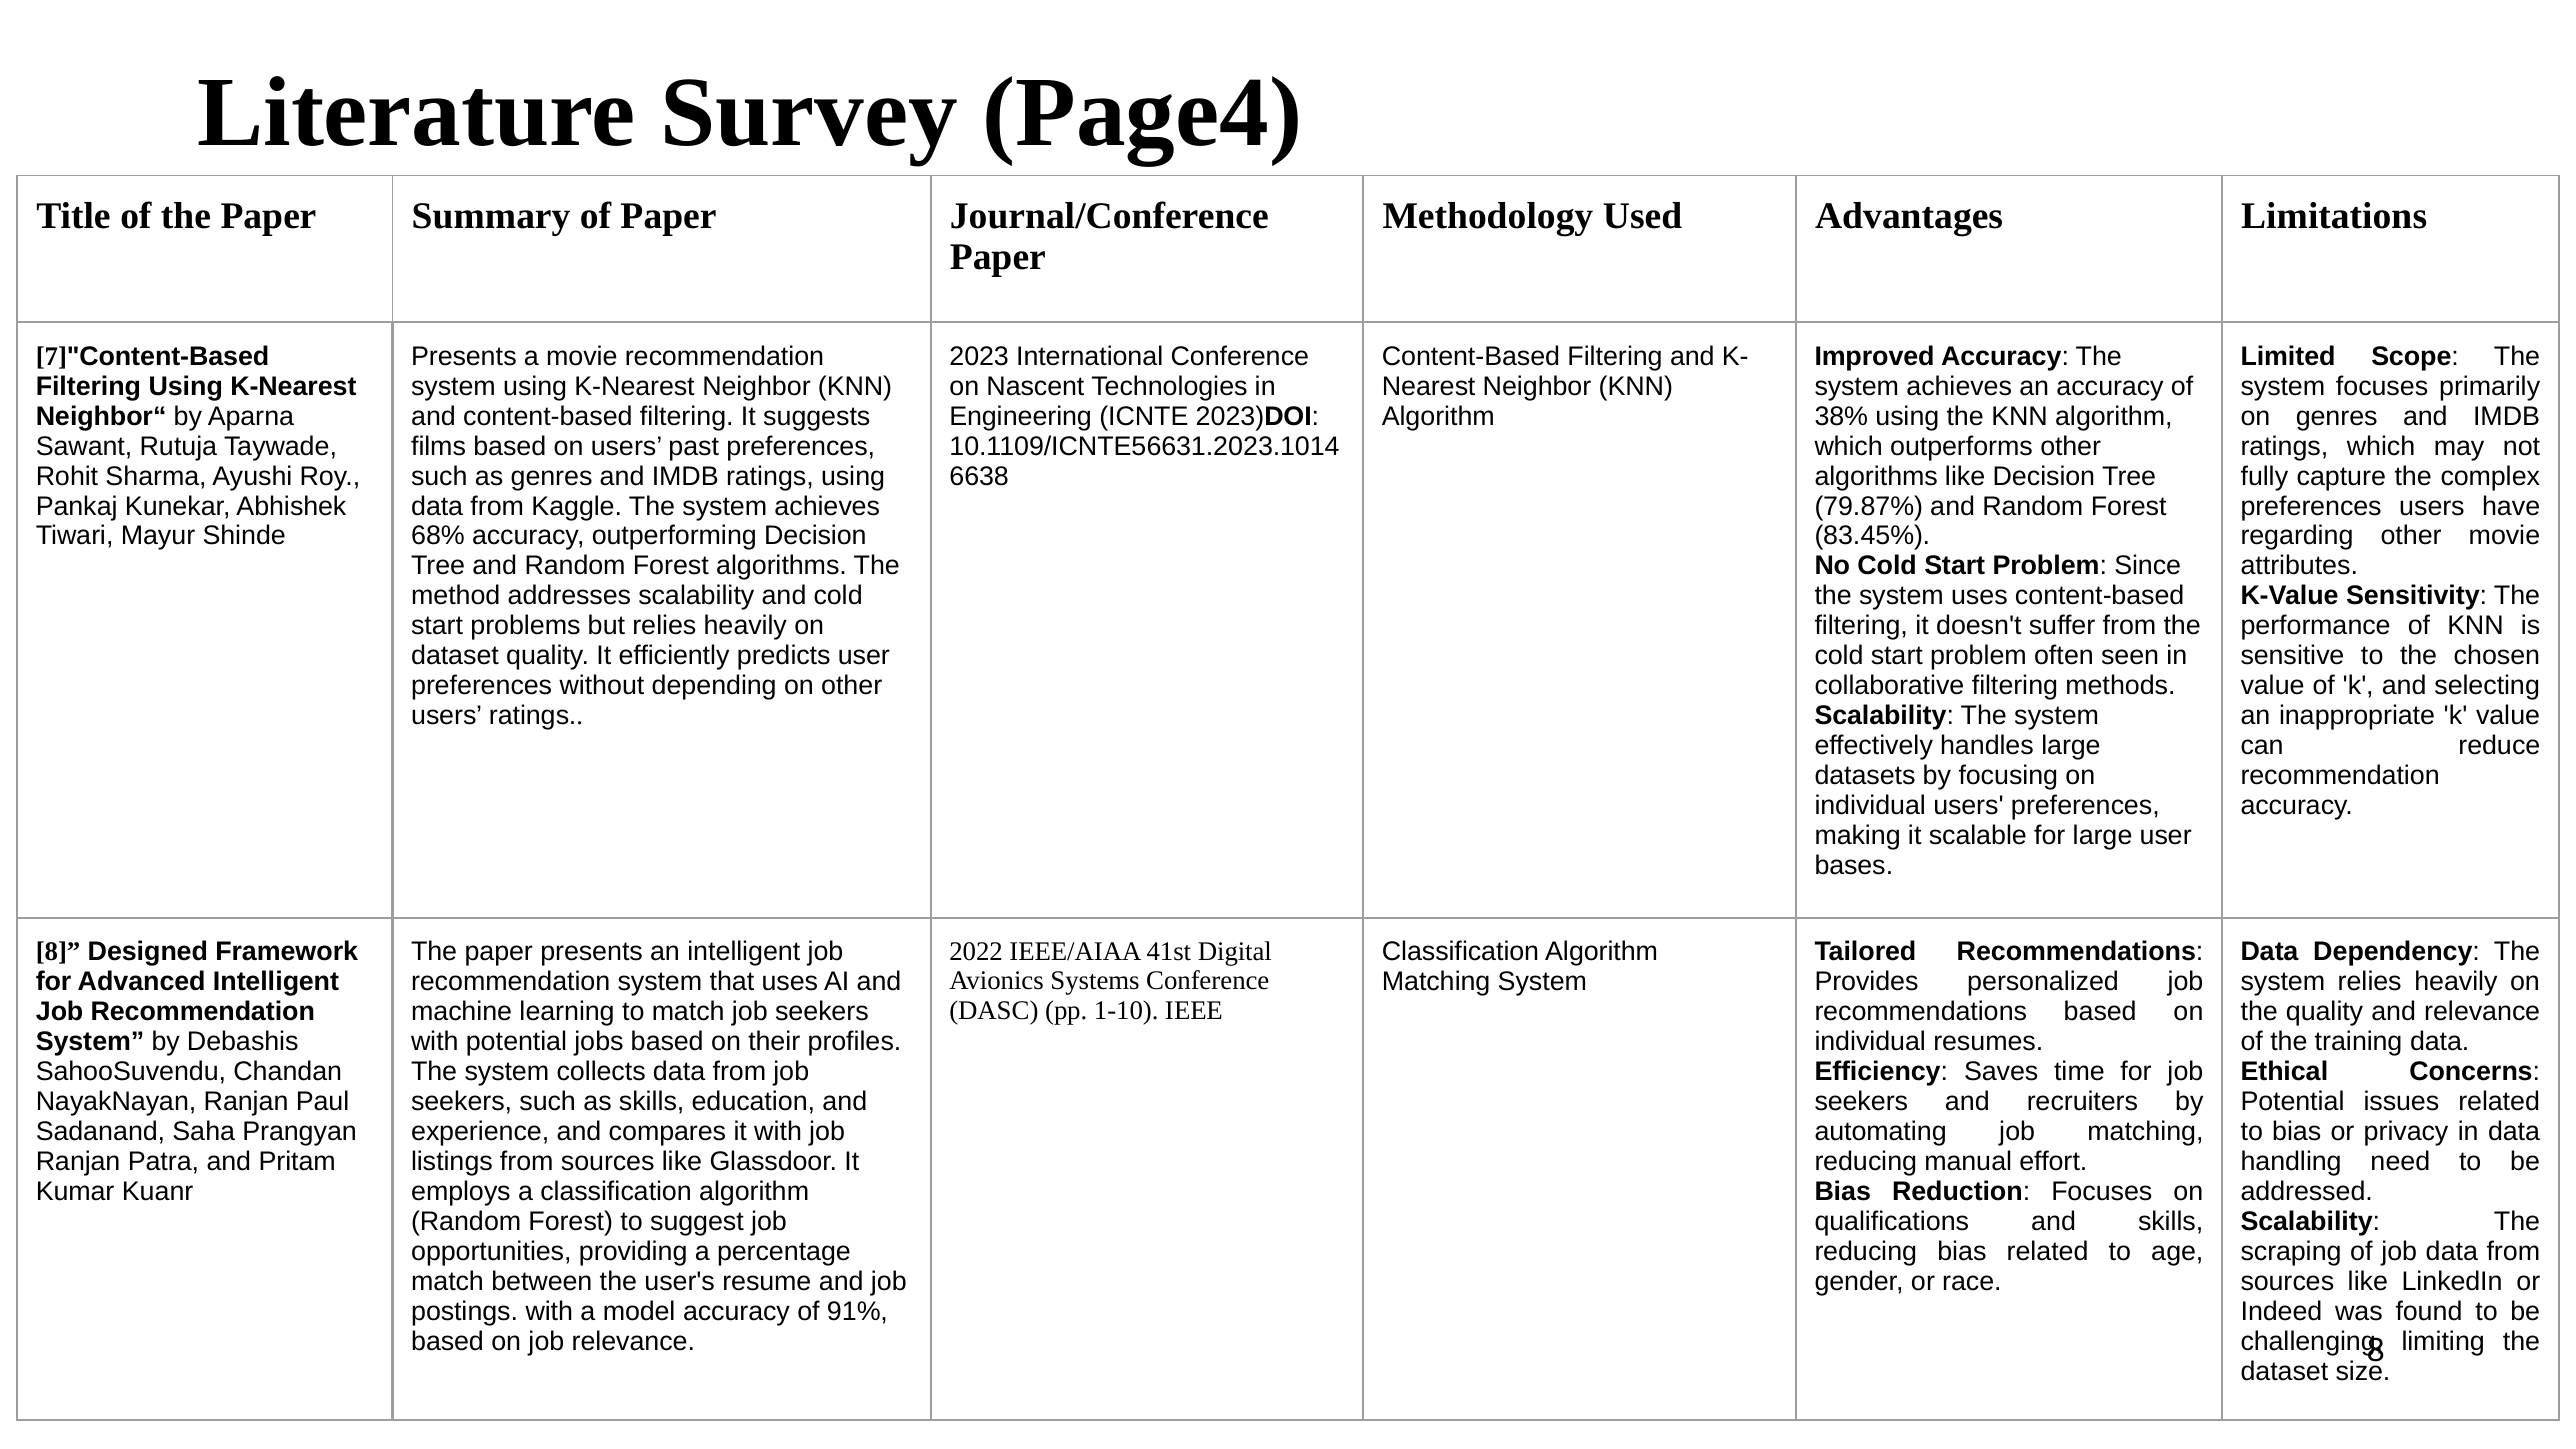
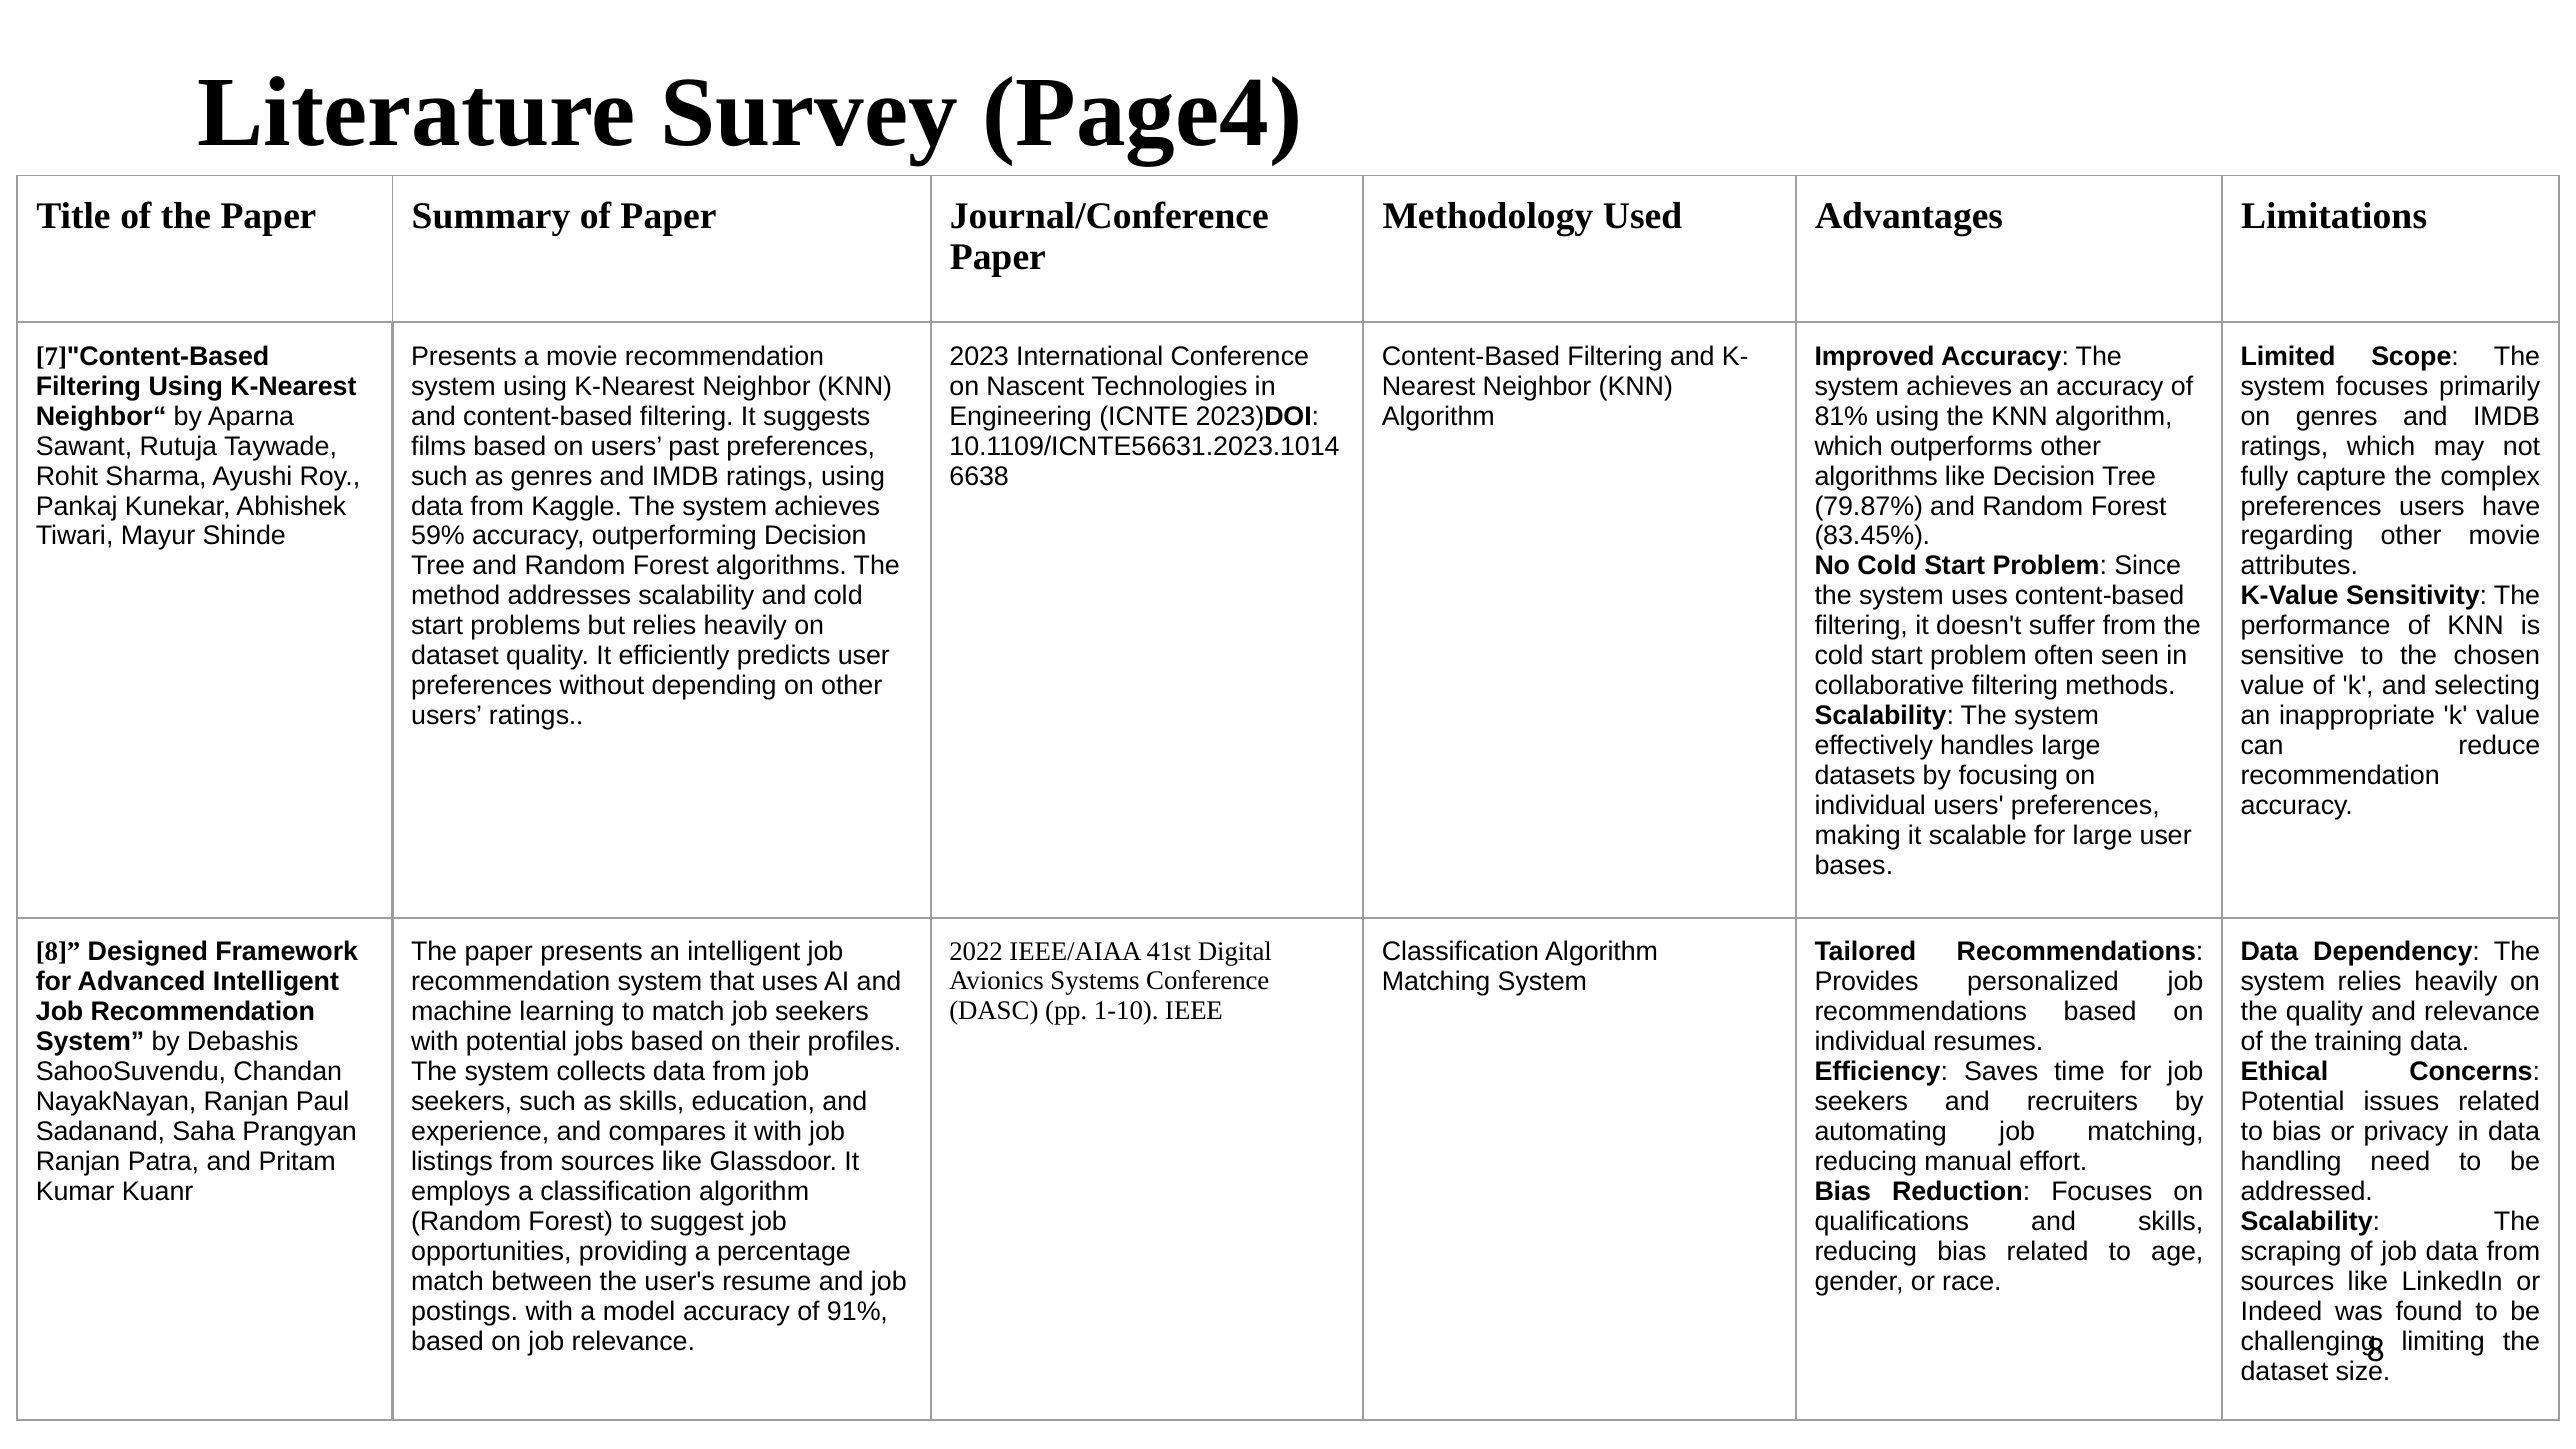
38%: 38% -> 81%
68%: 68% -> 59%
